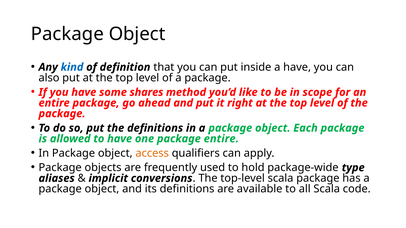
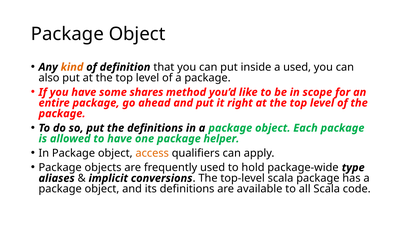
kind colour: blue -> orange
a have: have -> used
package entire: entire -> helper
